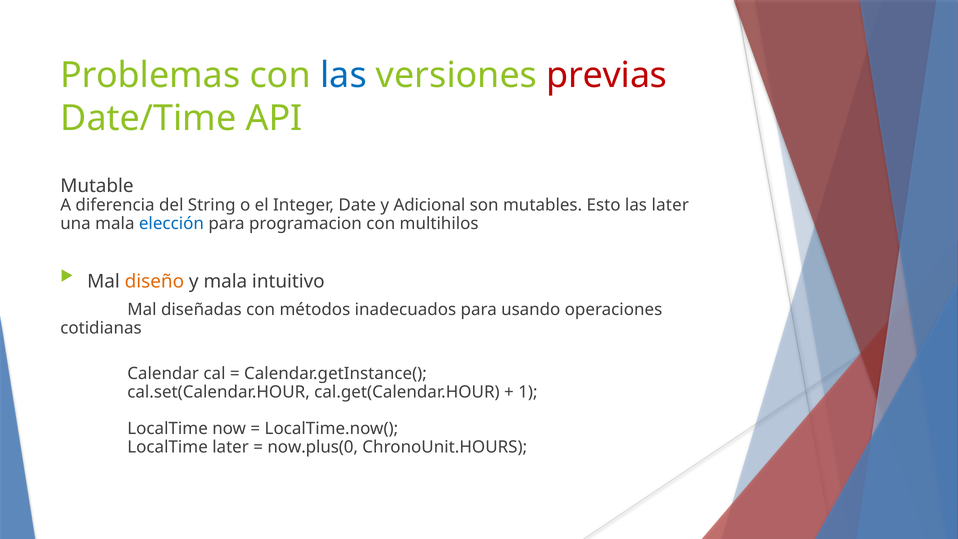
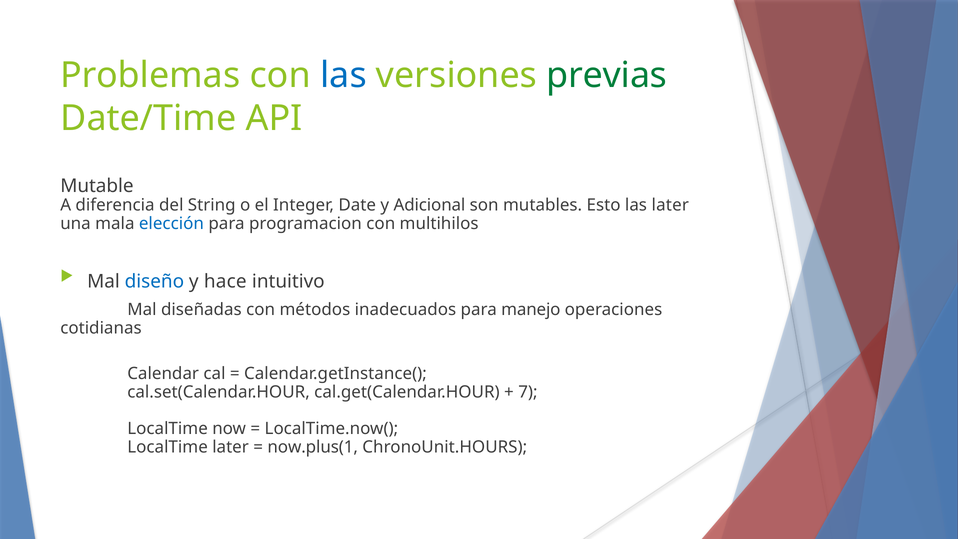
previas colour: red -> green
diseño colour: orange -> blue
y mala: mala -> hace
usando: usando -> manejo
1: 1 -> 7
now.plus(0: now.plus(0 -> now.plus(1
